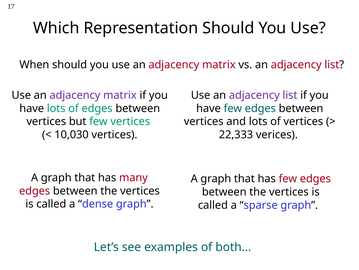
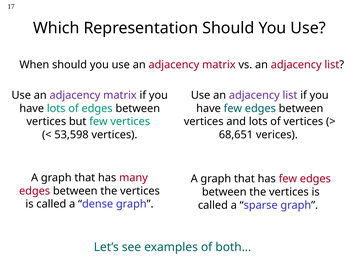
10,030: 10,030 -> 53,598
22,333: 22,333 -> 68,651
